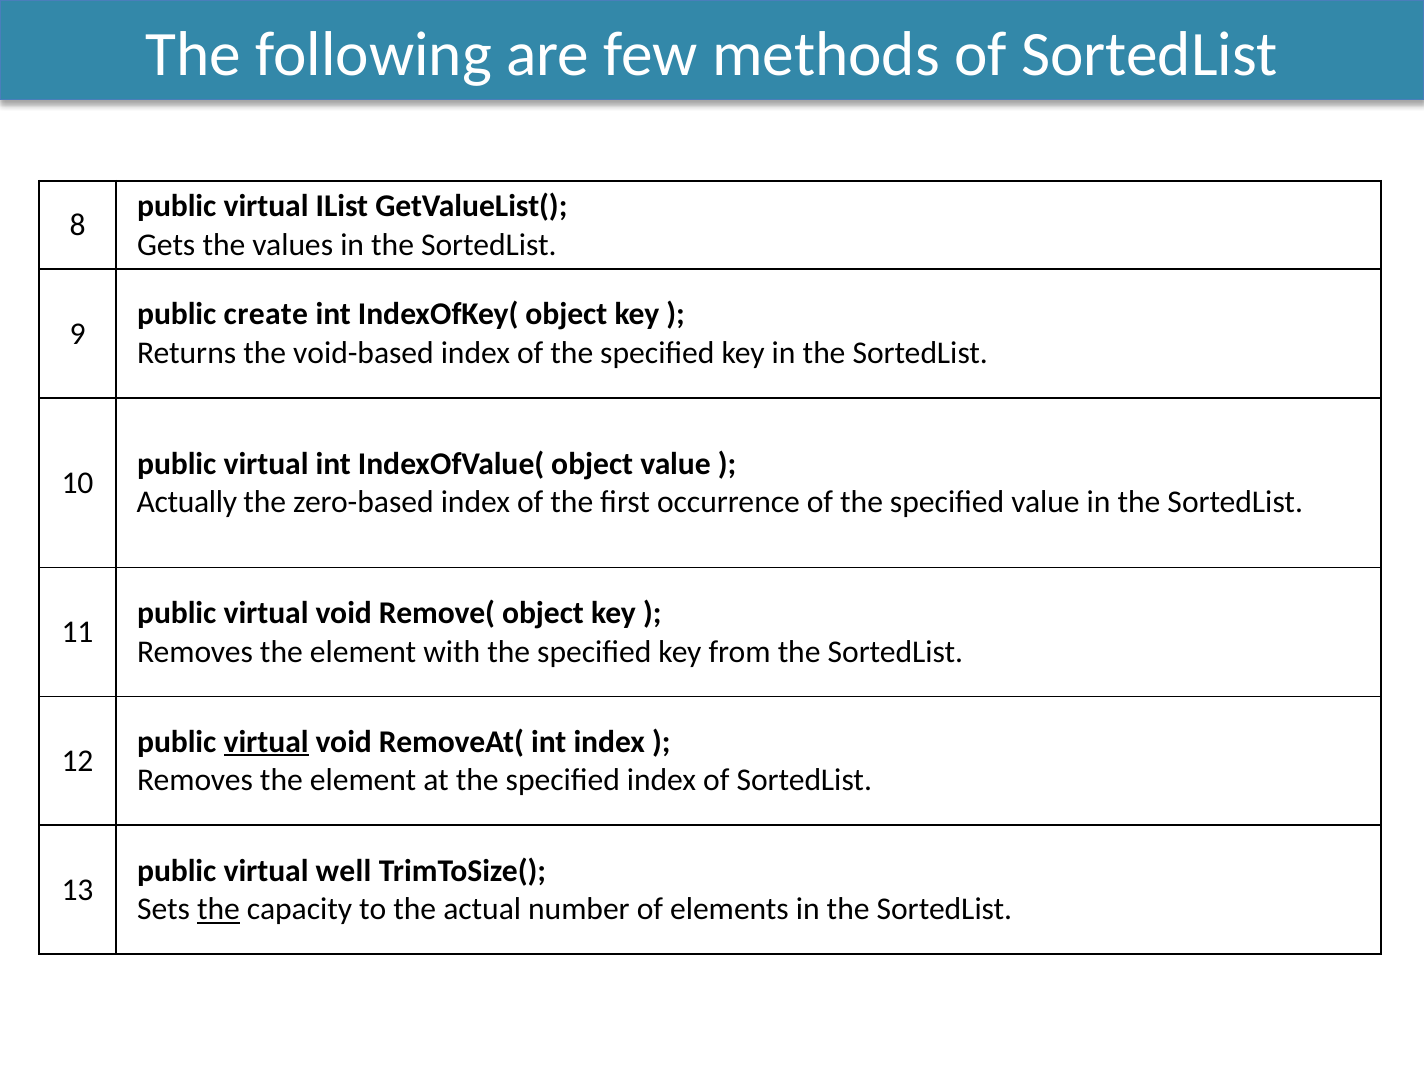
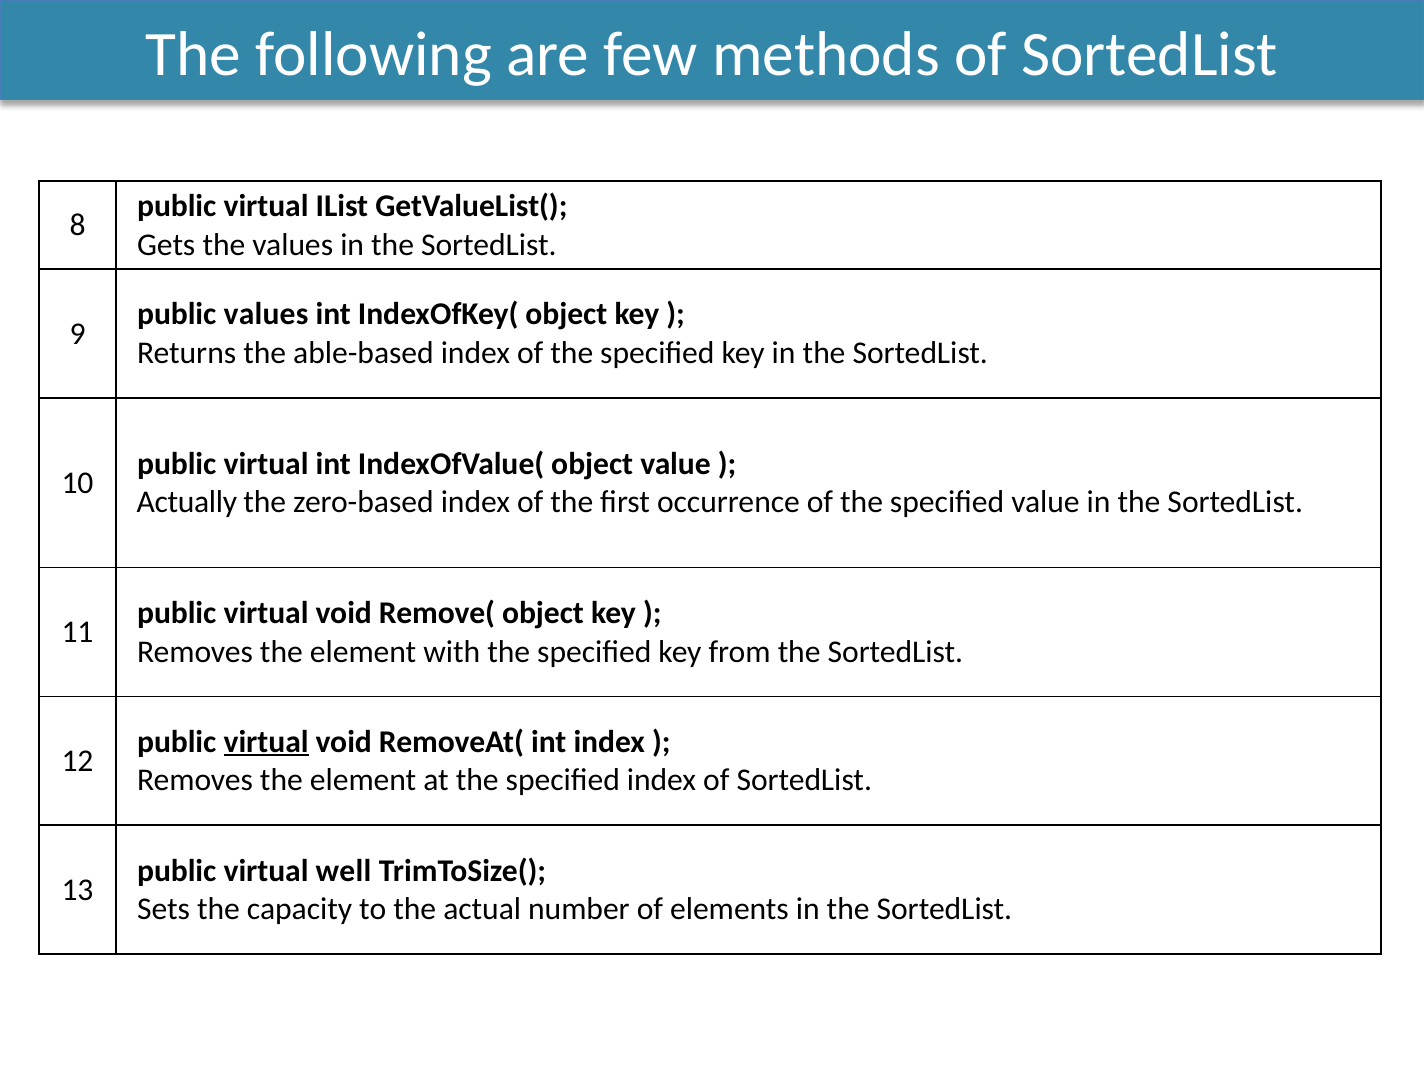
public create: create -> values
void-based: void-based -> able-based
the at (219, 909) underline: present -> none
